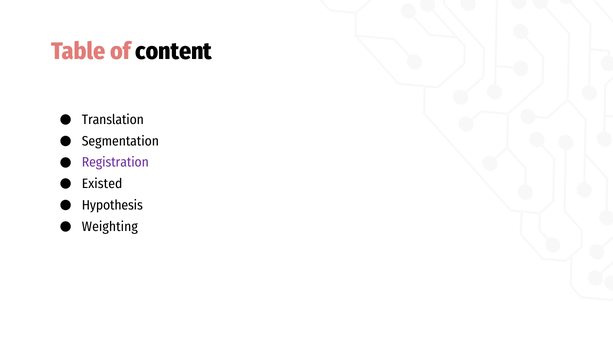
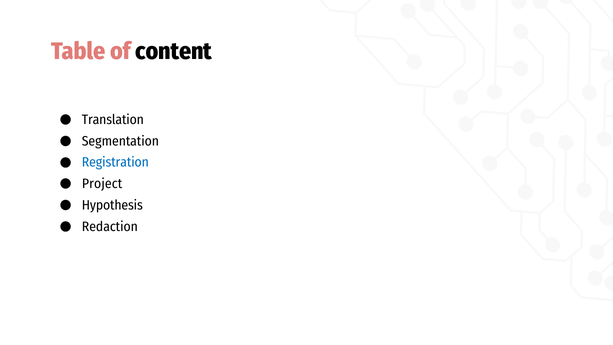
Registration colour: purple -> blue
Existed: Existed -> Project
Weighting: Weighting -> Redaction
